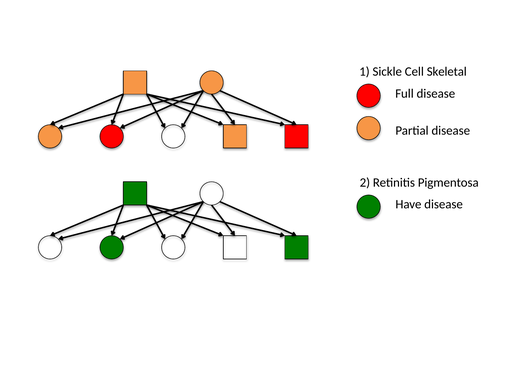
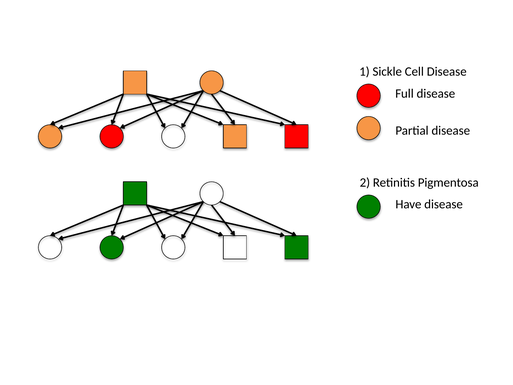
Cell Skeletal: Skeletal -> Disease
